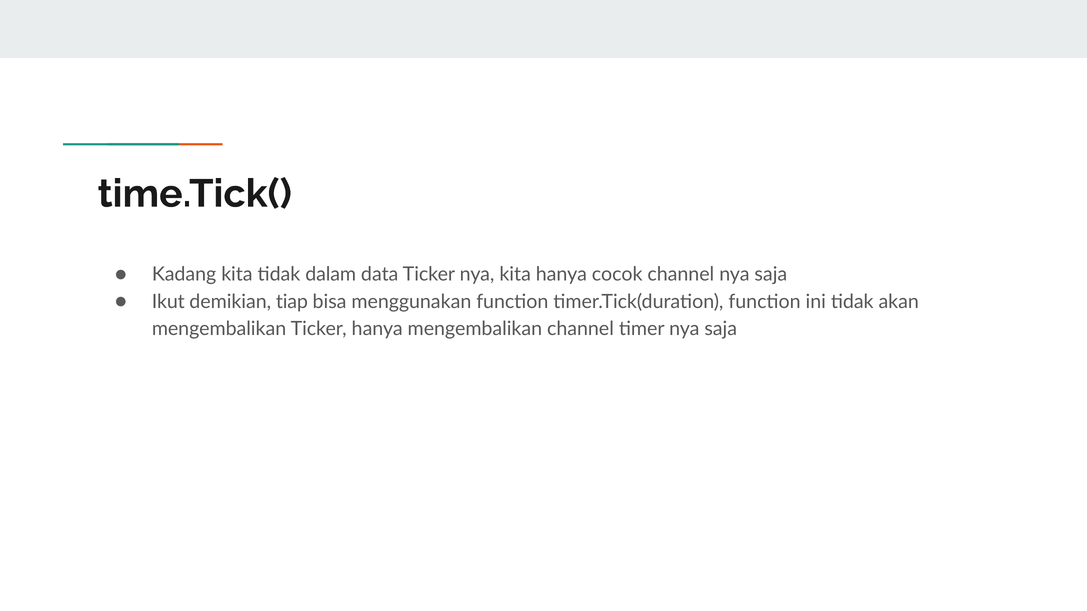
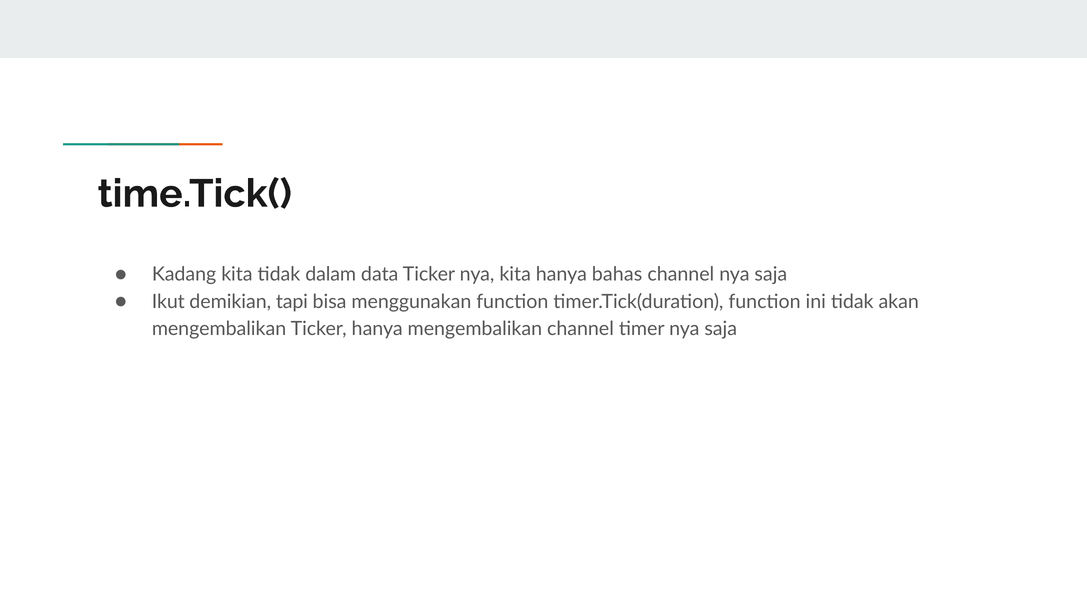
cocok: cocok -> bahas
tiap: tiap -> tapi
